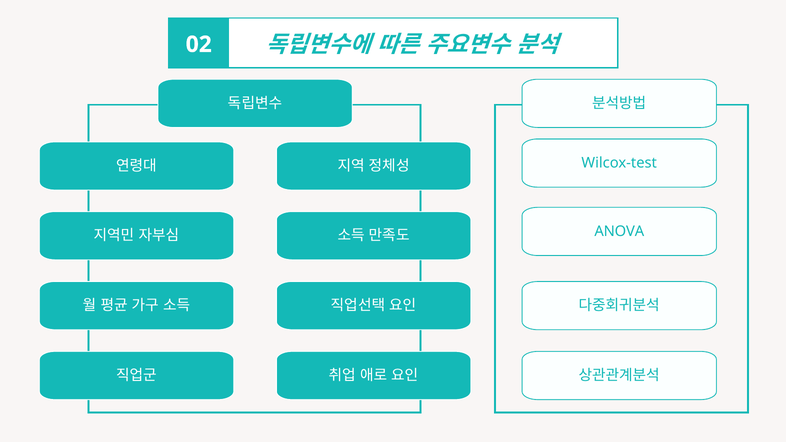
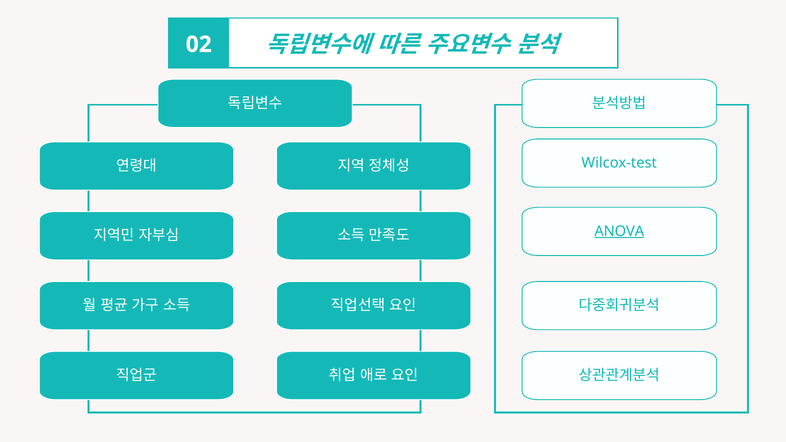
ANOVA underline: none -> present
